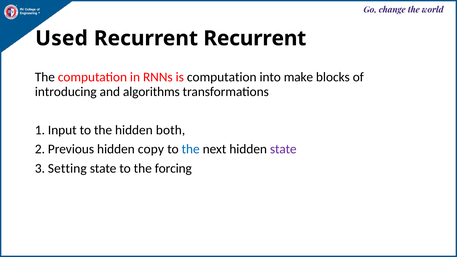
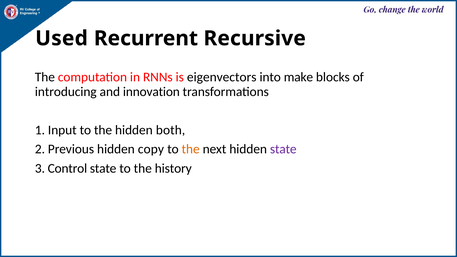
Recurrent Recurrent: Recurrent -> Recursive
is computation: computation -> eigenvectors
algorithms: algorithms -> innovation
the at (191, 149) colour: blue -> orange
Setting: Setting -> Control
forcing: forcing -> history
